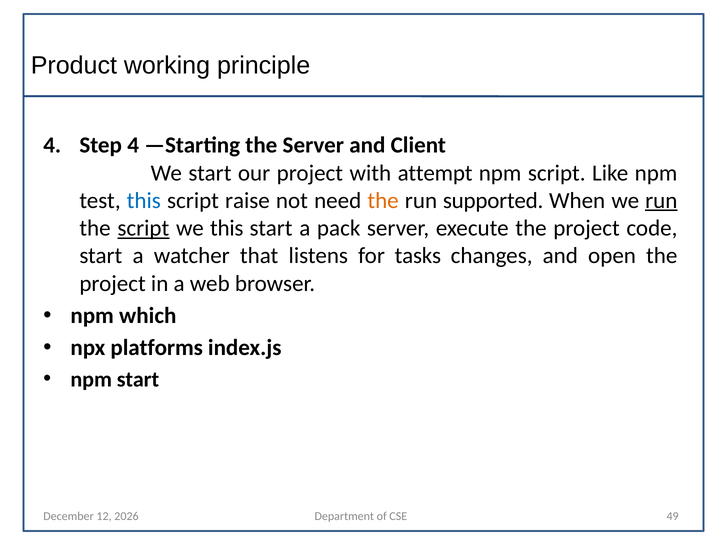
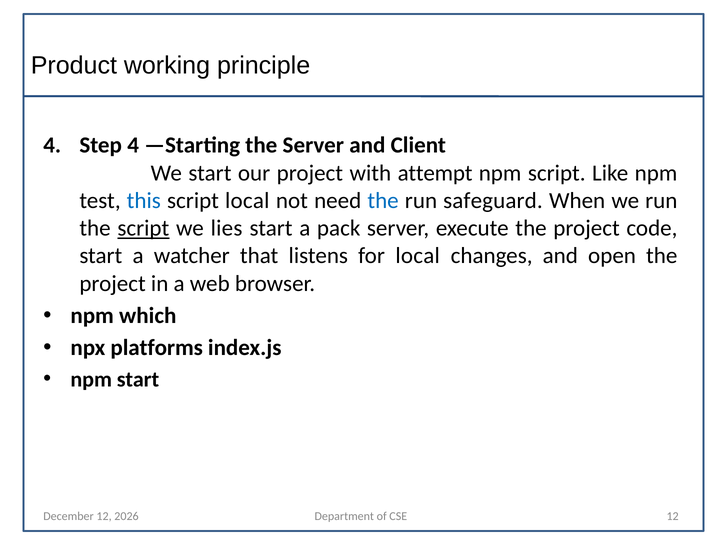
script raise: raise -> local
the at (383, 201) colour: orange -> blue
supported: supported -> safeguard
run at (661, 201) underline: present -> none
we this: this -> lies
for tasks: tasks -> local
CSE 49: 49 -> 12
